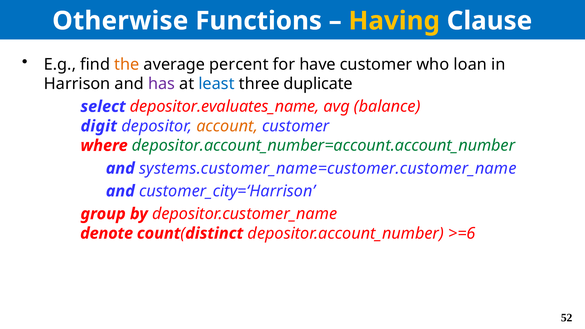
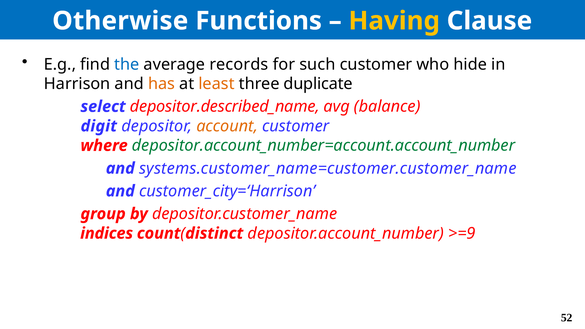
the colour: orange -> blue
percent: percent -> records
have: have -> such
loan: loan -> hide
has colour: purple -> orange
least colour: blue -> orange
depositor.evaluates_name: depositor.evaluates_name -> depositor.described_name
denote: denote -> indices
>=6: >=6 -> >=9
